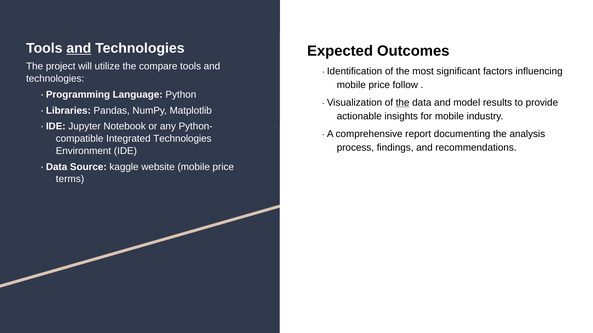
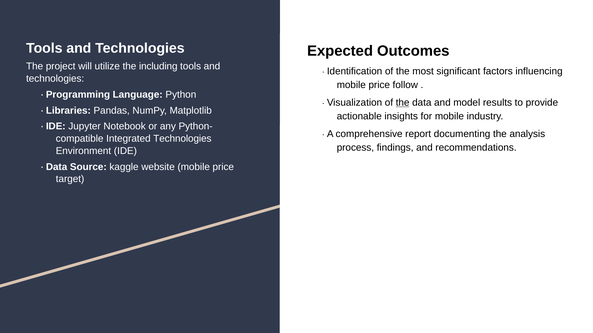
and at (79, 48) underline: present -> none
compare: compare -> including
terms: terms -> target
